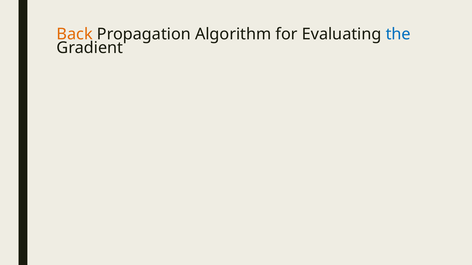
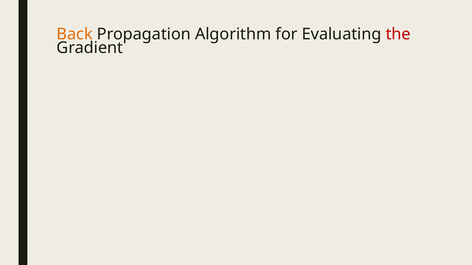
the colour: blue -> red
